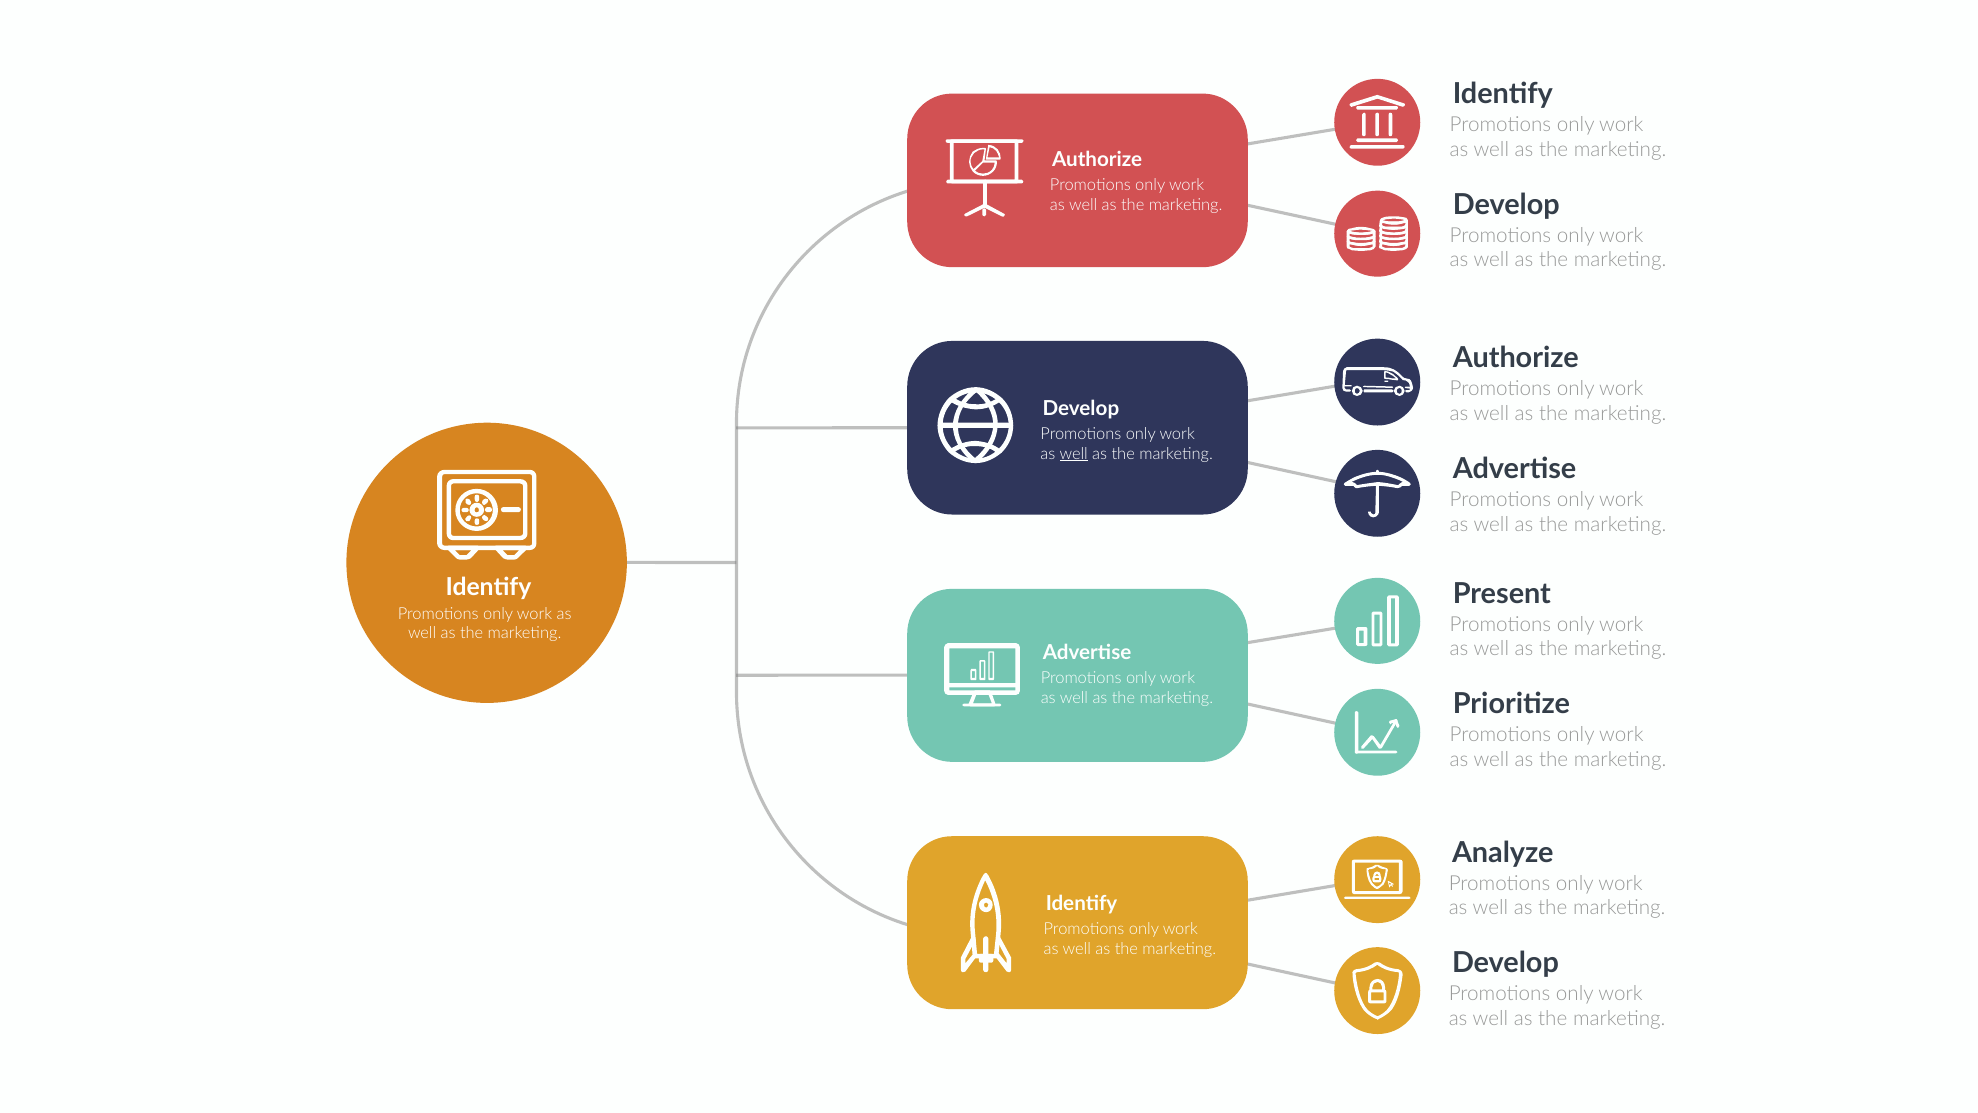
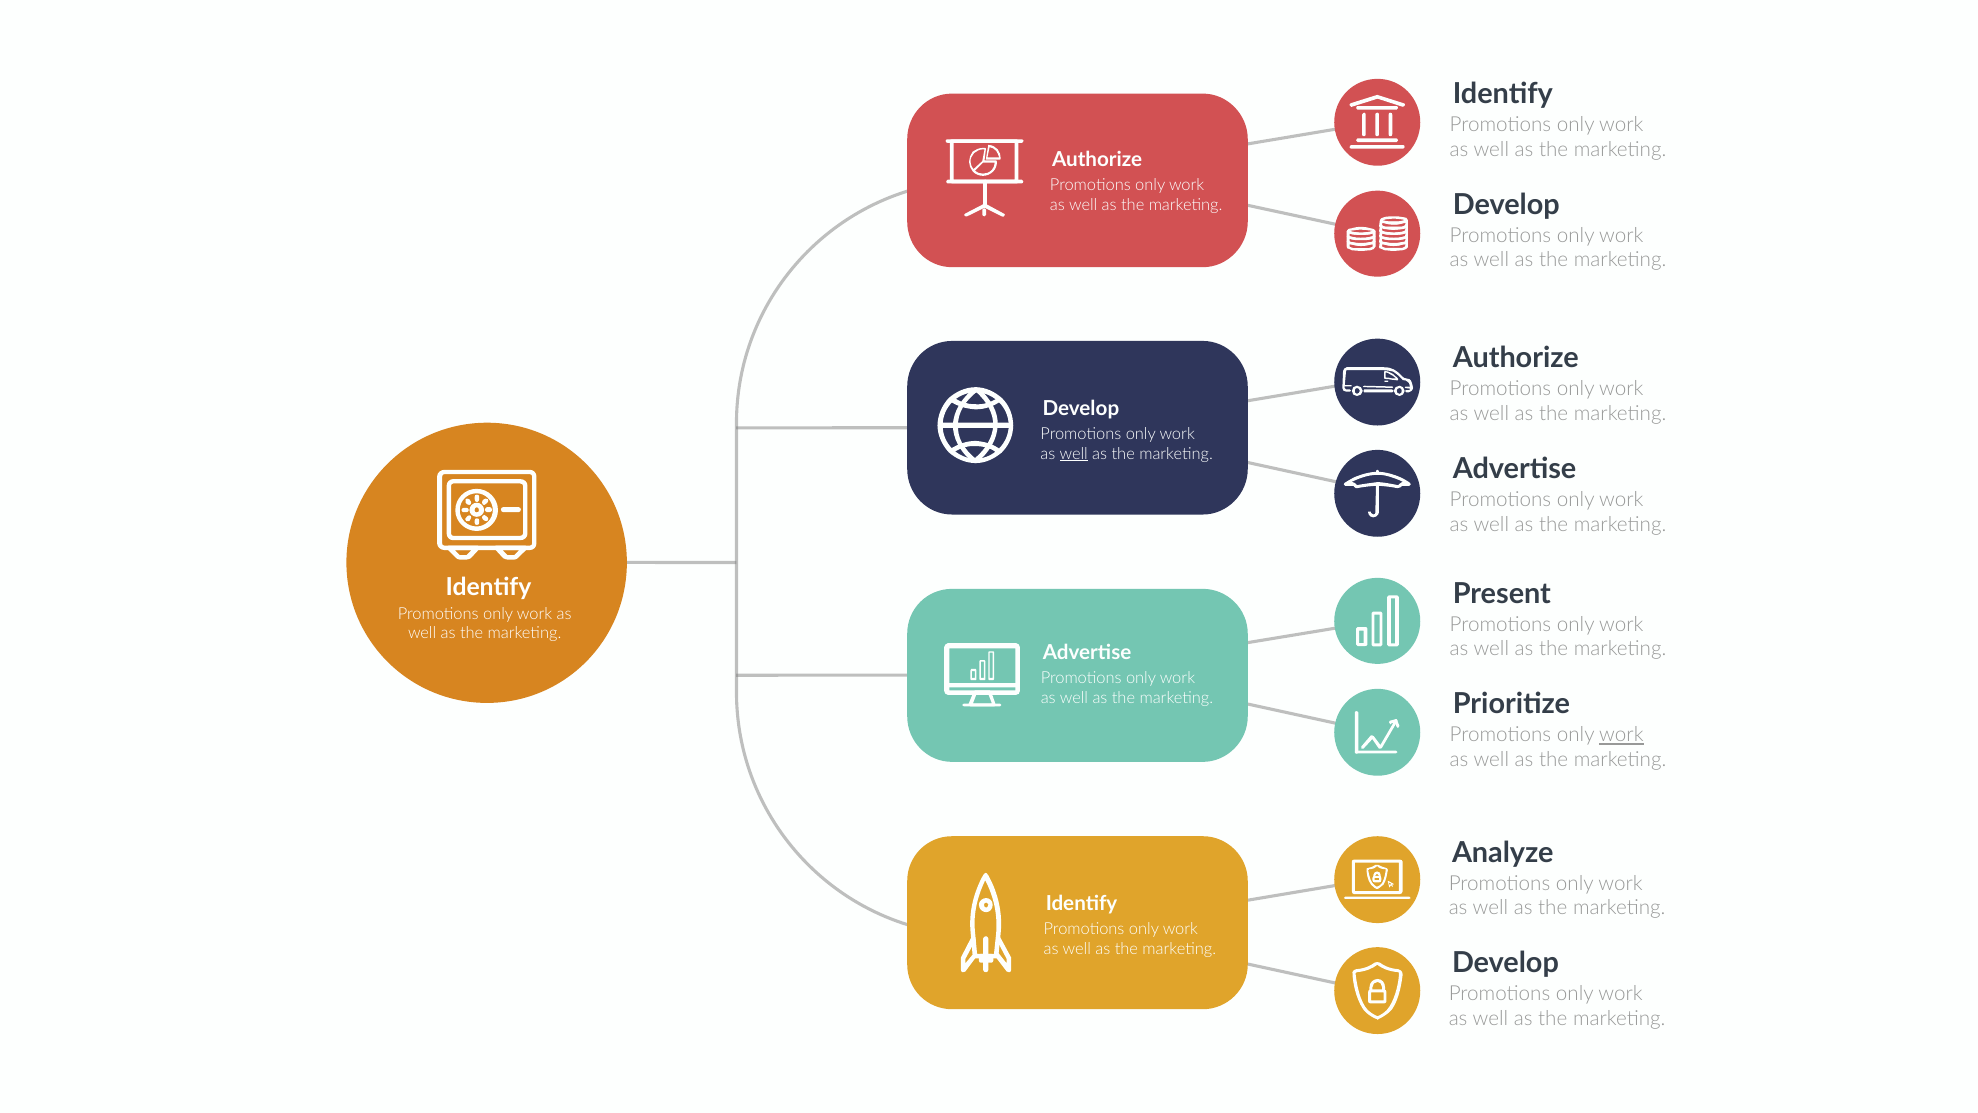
work at (1621, 735) underline: none -> present
